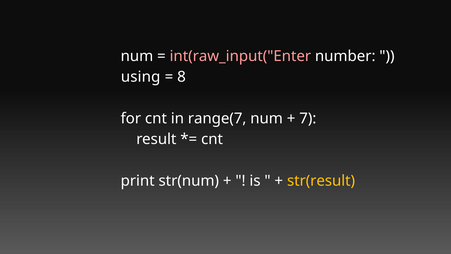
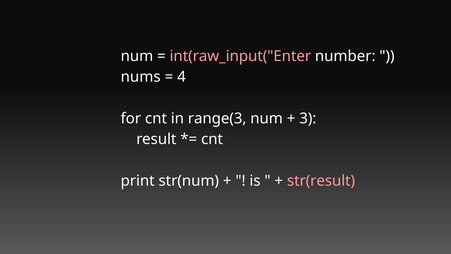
using: using -> nums
8: 8 -> 4
range(7: range(7 -> range(3
7: 7 -> 3
str(result colour: yellow -> pink
